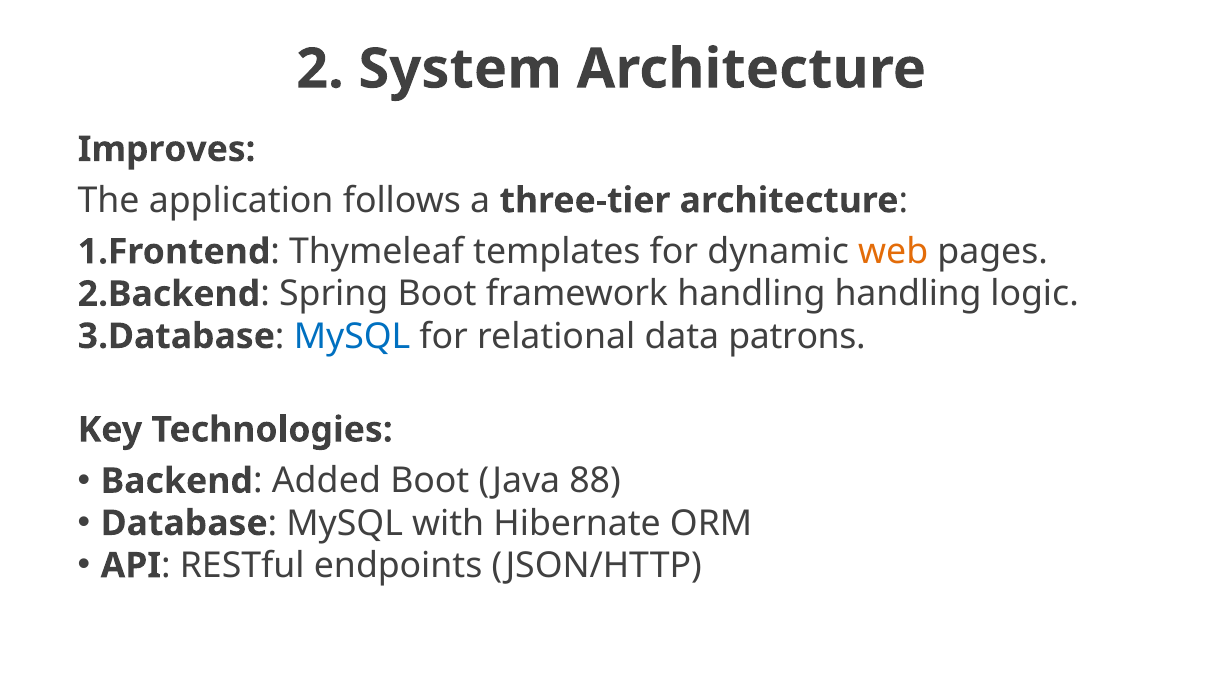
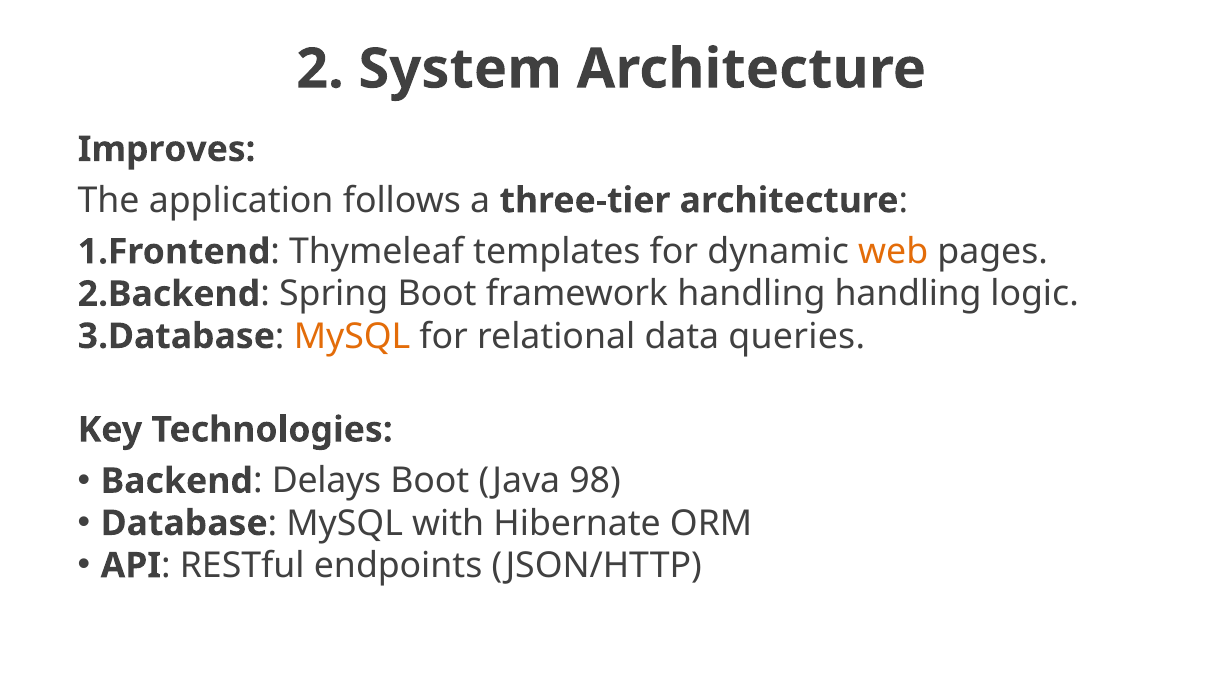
MySQL at (352, 336) colour: blue -> orange
patrons: patrons -> queries
Added: Added -> Delays
88: 88 -> 98
